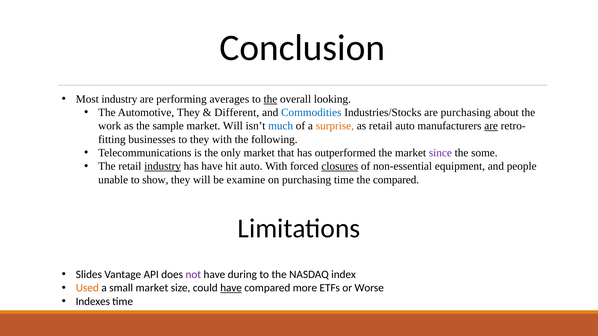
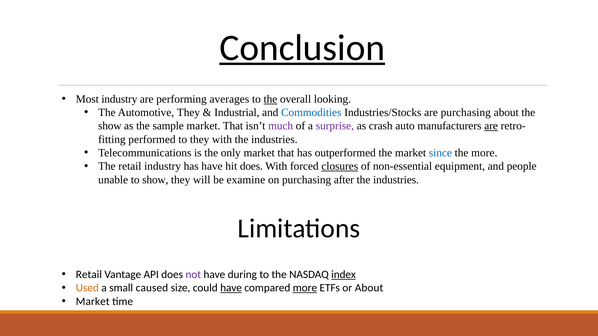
Conclusion underline: none -> present
Different: Different -> Industrial
work at (110, 126): work -> show
Will at (233, 126): Will -> That
much colour: blue -> purple
surprise colour: orange -> purple
as retail: retail -> crash
businesses: businesses -> performed
with the following: following -> industries
since colour: purple -> blue
the some: some -> more
industry at (163, 166) underline: present -> none
hit auto: auto -> does
purchasing time: time -> after
compared at (396, 180): compared -> industries
Slides at (89, 275): Slides -> Retail
index underline: none -> present
small market: market -> caused
more at (305, 288) underline: none -> present
or Worse: Worse -> About
Indexes at (93, 302): Indexes -> Market
